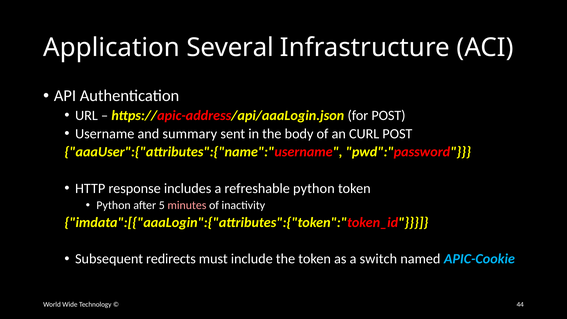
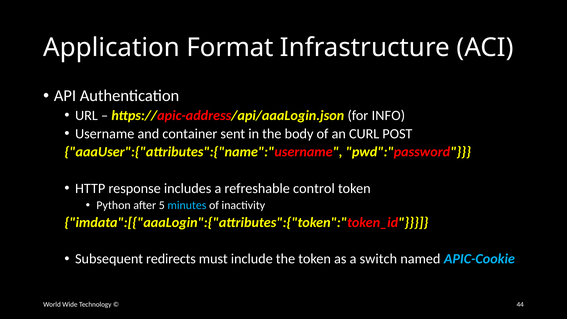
Several: Several -> Format
for POST: POST -> INFO
summary: summary -> container
refreshable python: python -> control
minutes colour: pink -> light blue
